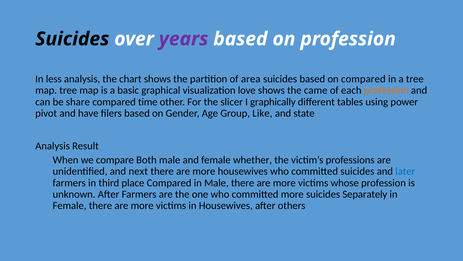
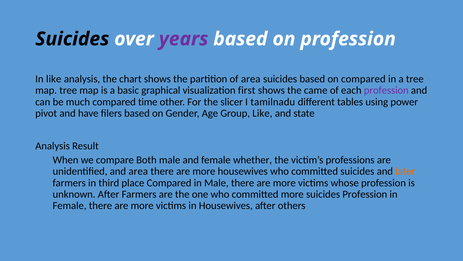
In less: less -> like
love: love -> first
profession at (386, 90) colour: orange -> purple
share: share -> much
graphically: graphically -> tamilnadu
and next: next -> area
later colour: blue -> orange
suicides Separately: Separately -> Profession
